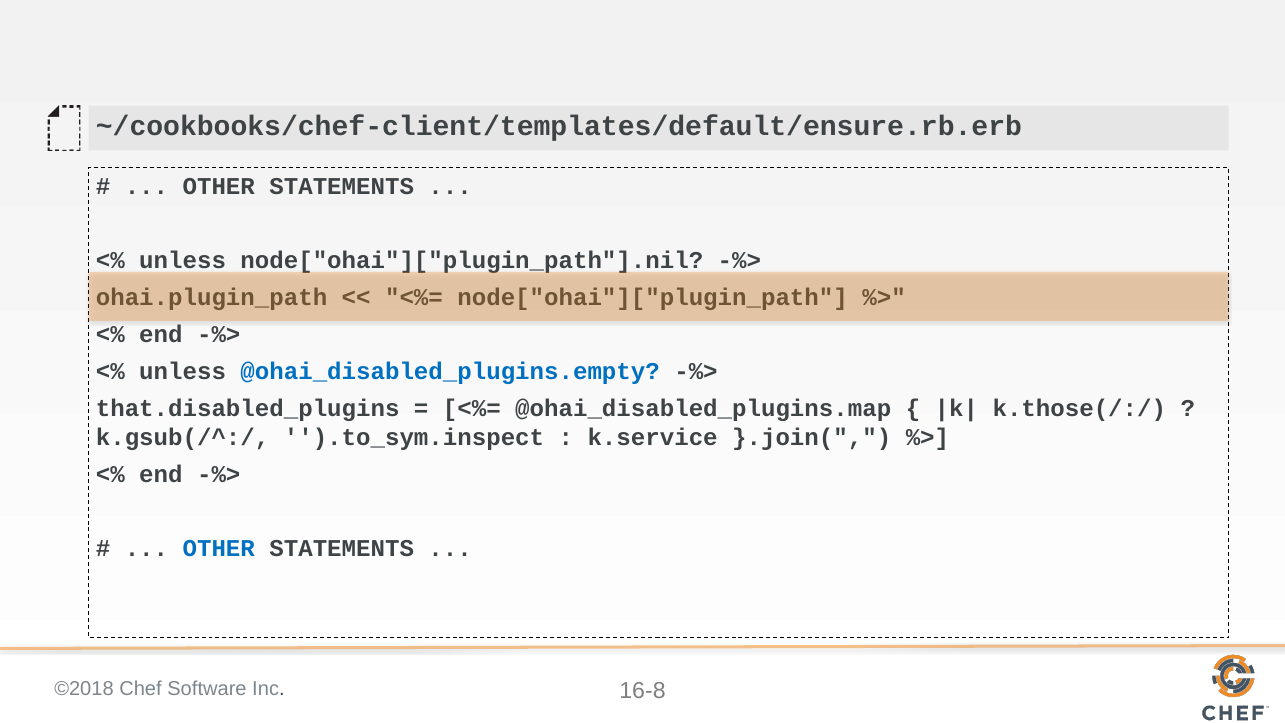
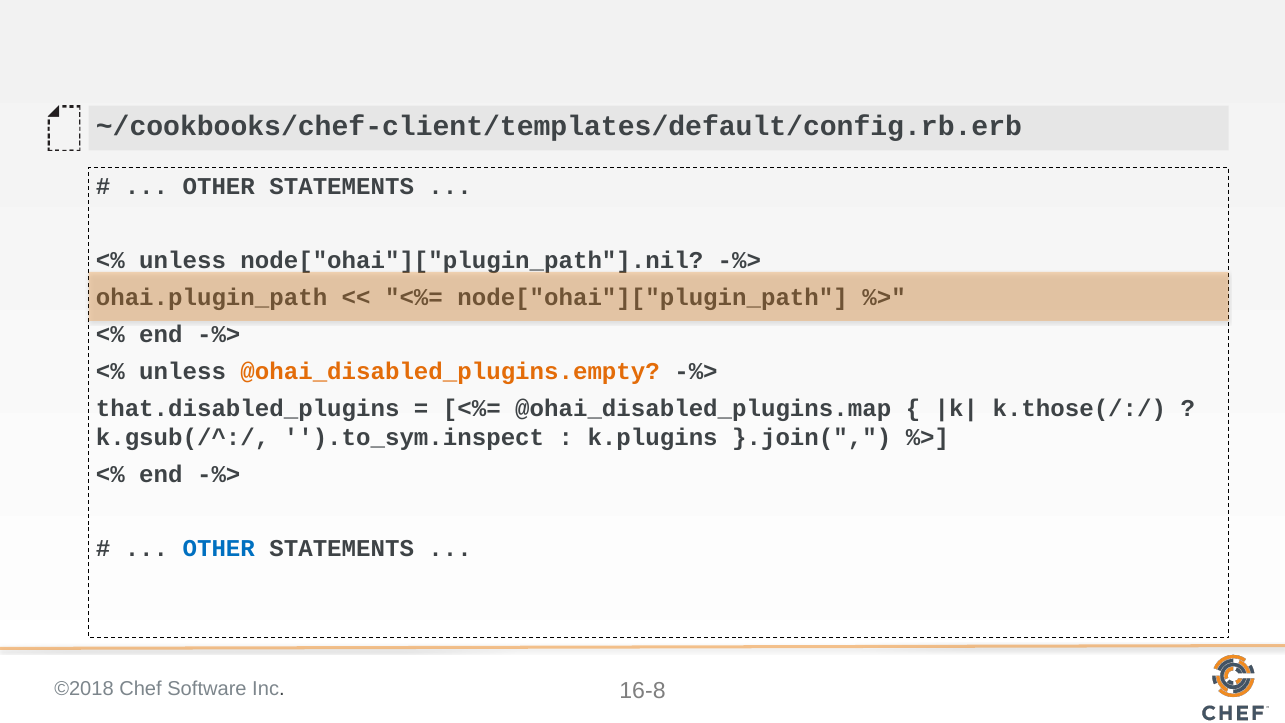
~/cookbooks/chef-client/templates/default/ensure.rb.erb: ~/cookbooks/chef-client/templates/default/ensure.rb.erb -> ~/cookbooks/chef-client/templates/default/config.rb.erb
@ohai_disabled_plugins.empty colour: blue -> orange
k.service: k.service -> k.plugins
